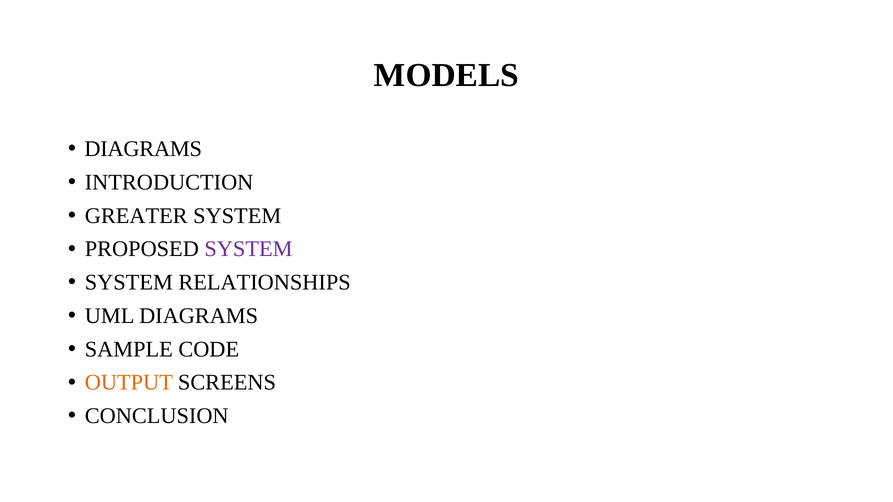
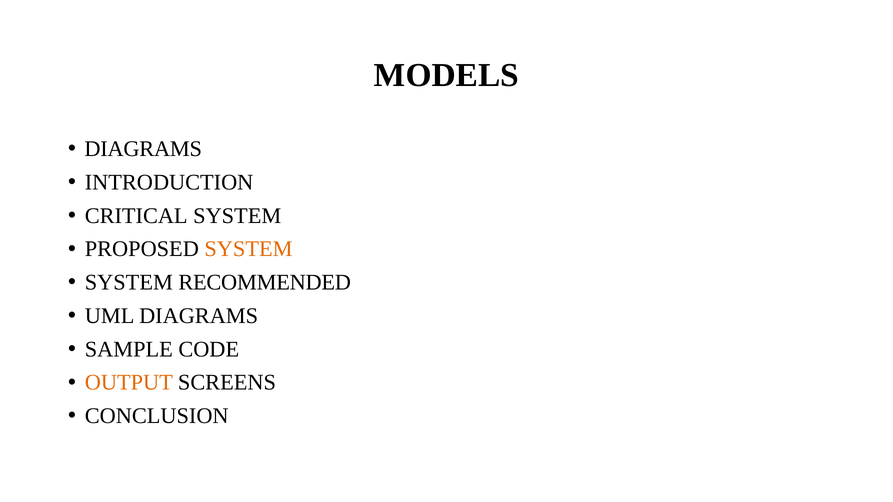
GREATER: GREATER -> CRITICAL
SYSTEM at (248, 249) colour: purple -> orange
RELATIONSHIPS: RELATIONSHIPS -> RECOMMENDED
